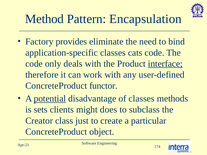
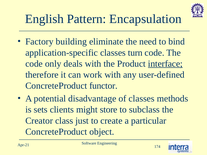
Method: Method -> English
provides: provides -> building
cats: cats -> turn
potential underline: present -> none
does: does -> store
